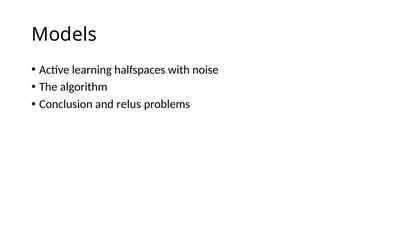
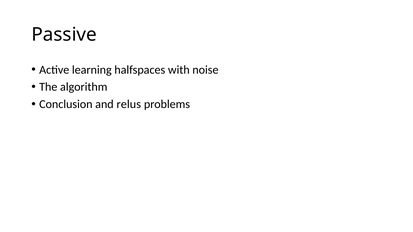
Models: Models -> Passive
